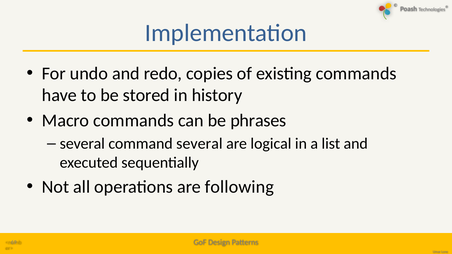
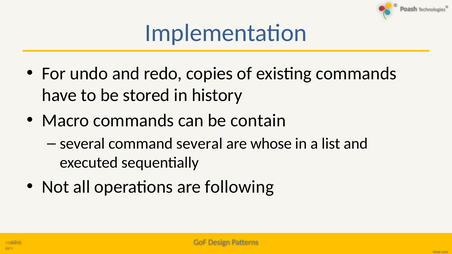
phrases: phrases -> contain
logical: logical -> whose
